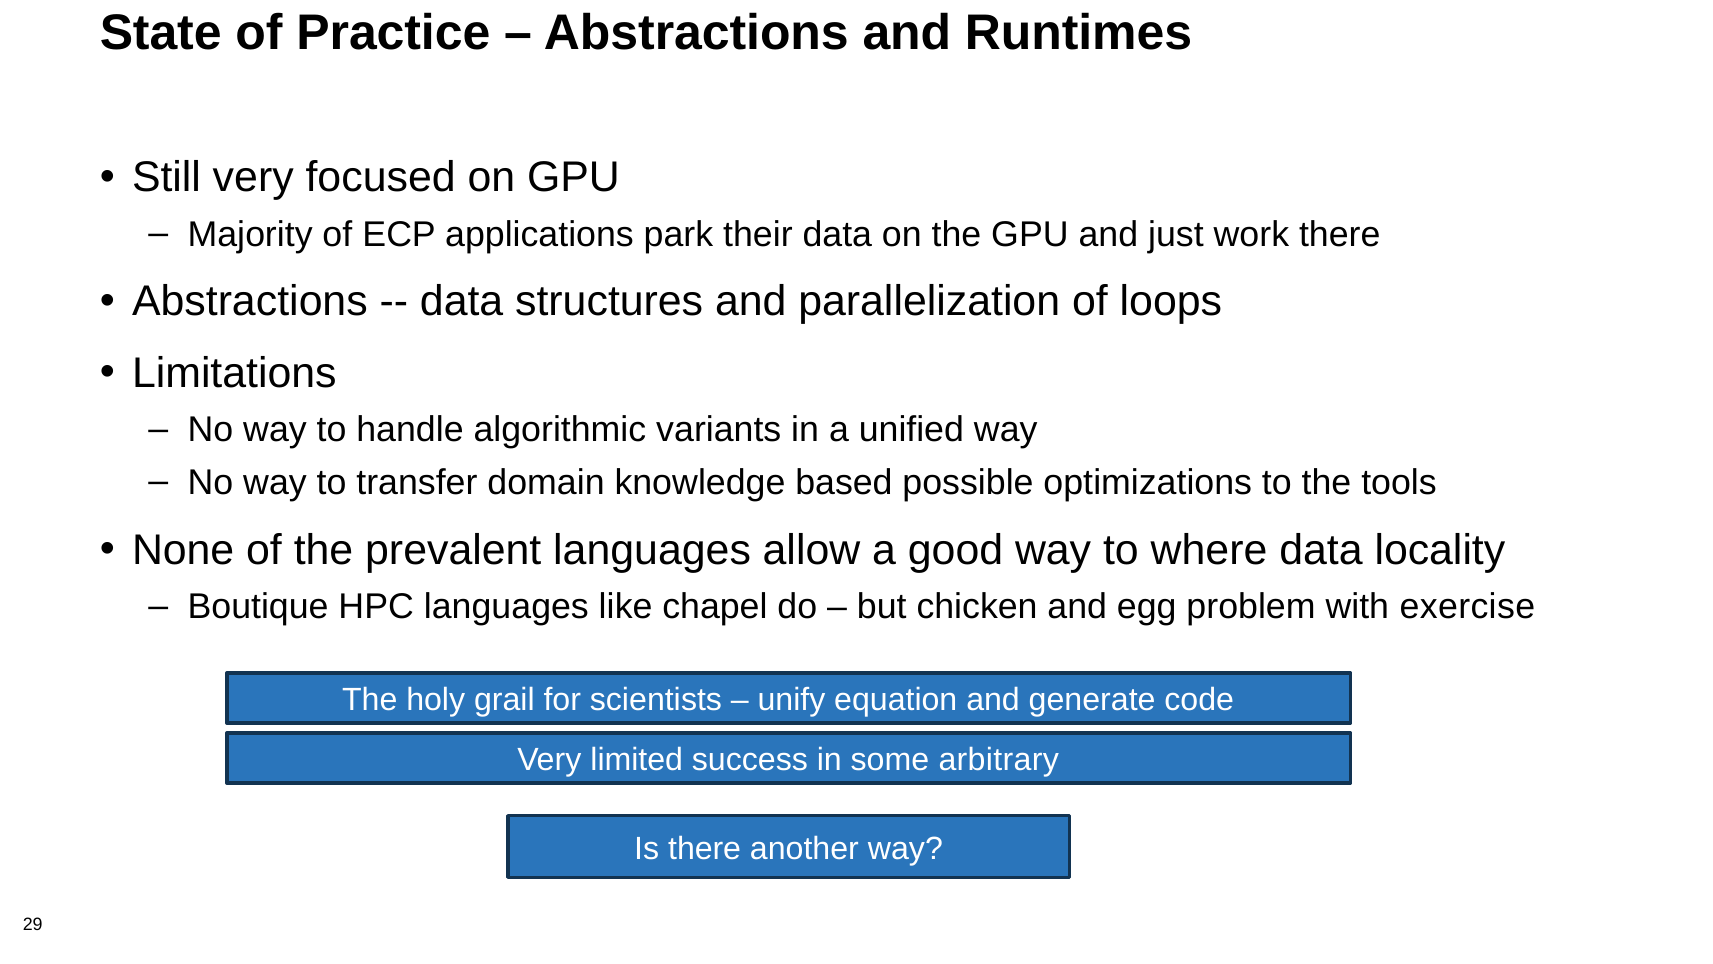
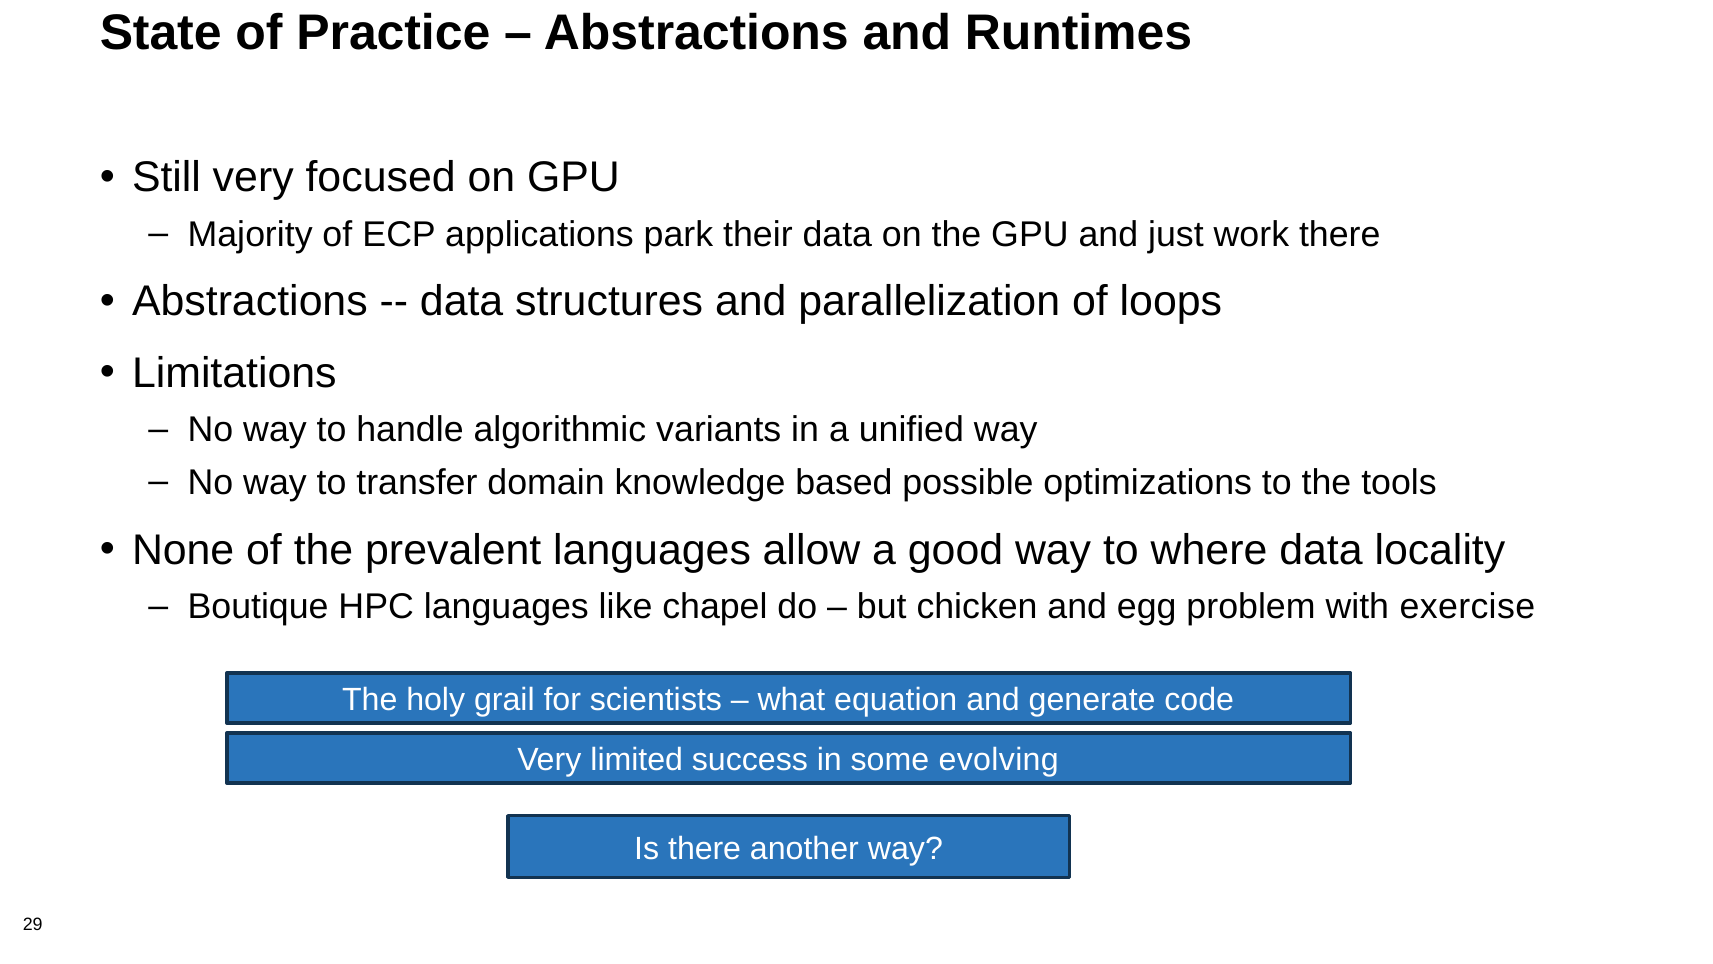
unify: unify -> what
arbitrary: arbitrary -> evolving
